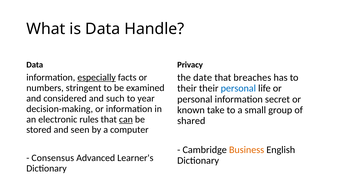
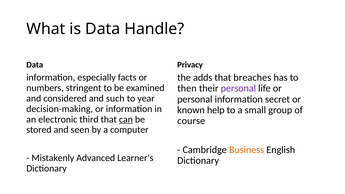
especially underline: present -> none
date: date -> adds
their at (187, 88): their -> then
personal at (238, 88) colour: blue -> purple
take: take -> help
rules: rules -> third
shared: shared -> course
Consensus: Consensus -> Mistakenly
